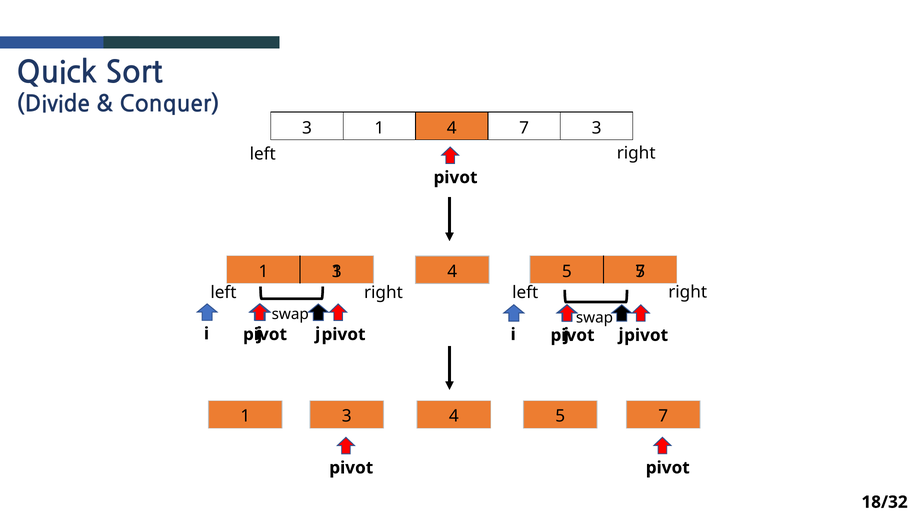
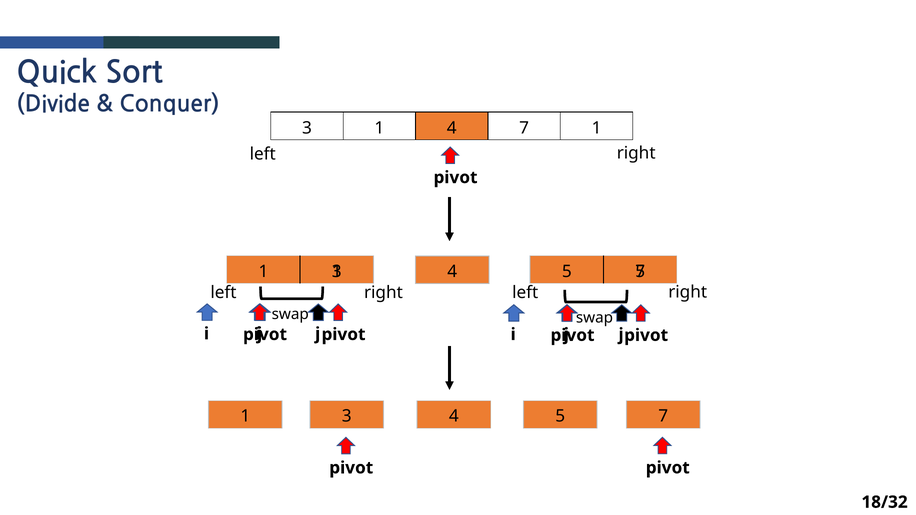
4 7 3: 3 -> 1
